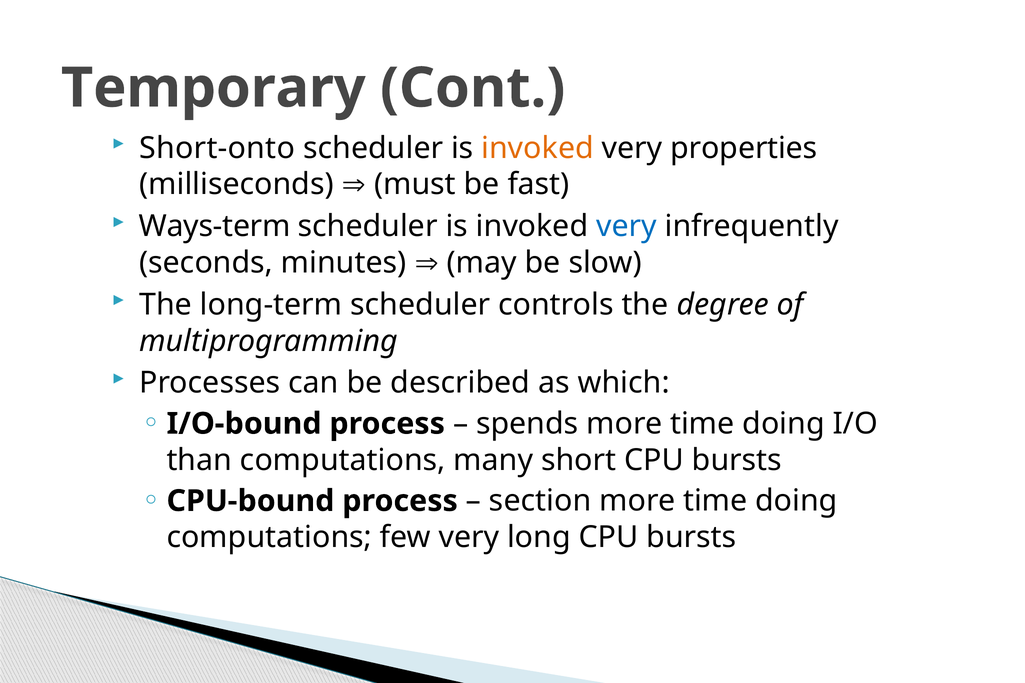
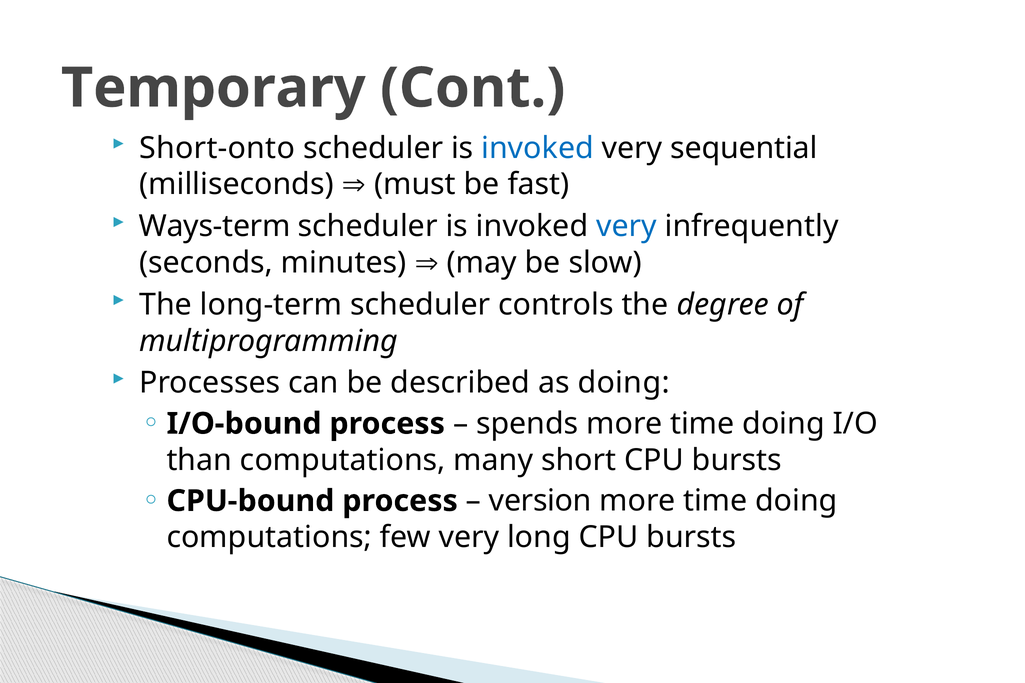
invoked at (538, 148) colour: orange -> blue
properties: properties -> sequential
as which: which -> doing
section: section -> version
